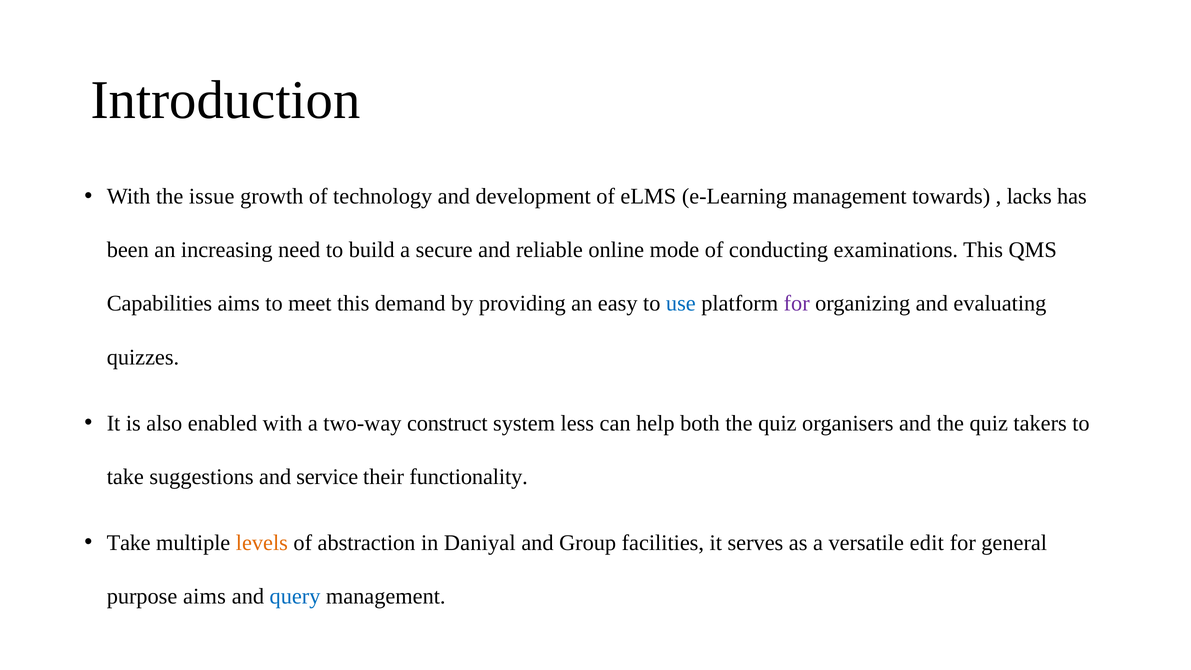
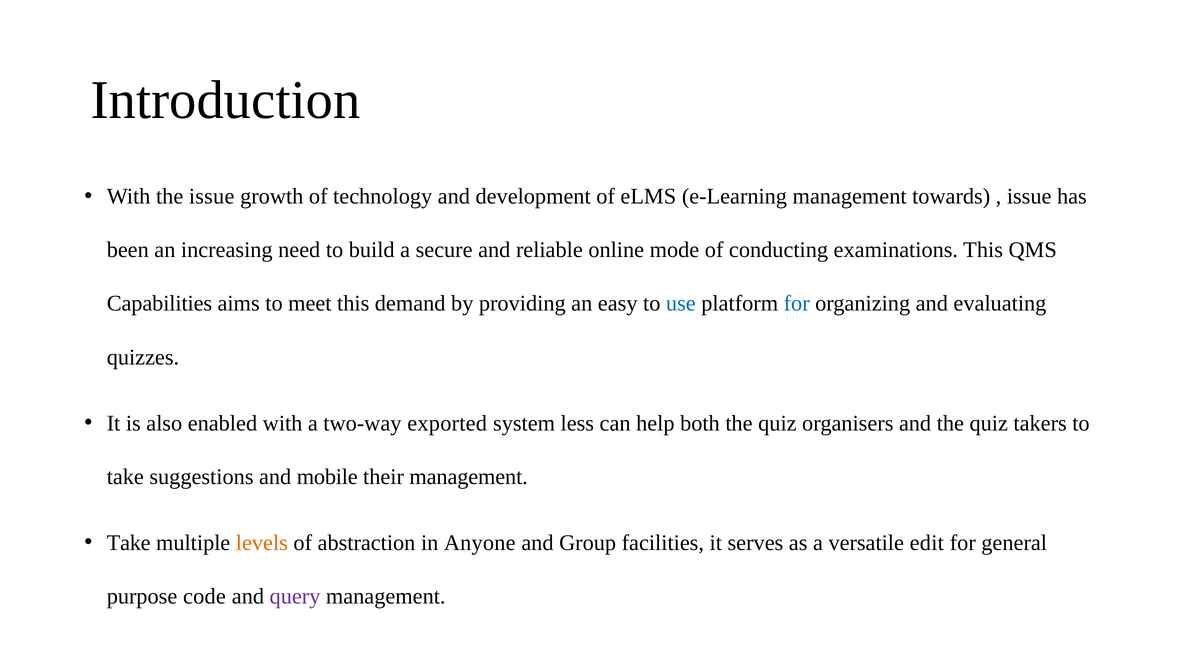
lacks at (1029, 196): lacks -> issue
for at (797, 304) colour: purple -> blue
construct: construct -> exported
service: service -> mobile
their functionality: functionality -> management
Daniyal: Daniyal -> Anyone
purpose aims: aims -> code
query colour: blue -> purple
